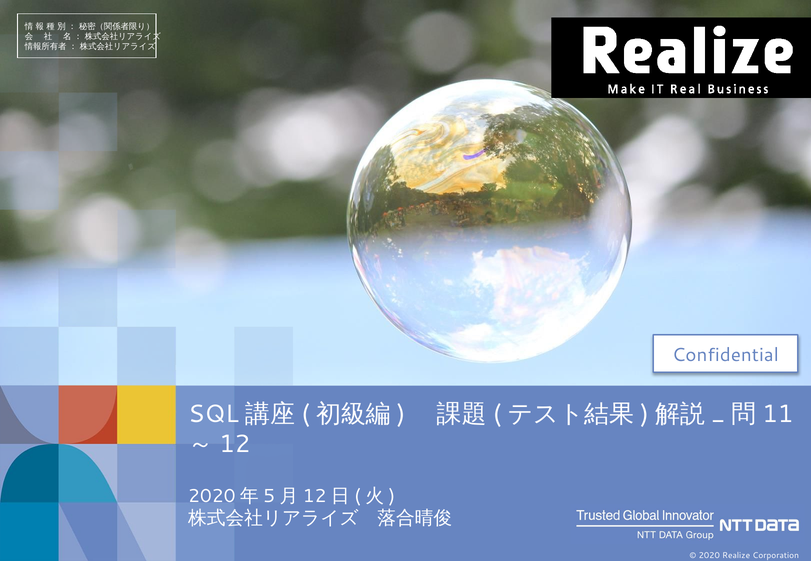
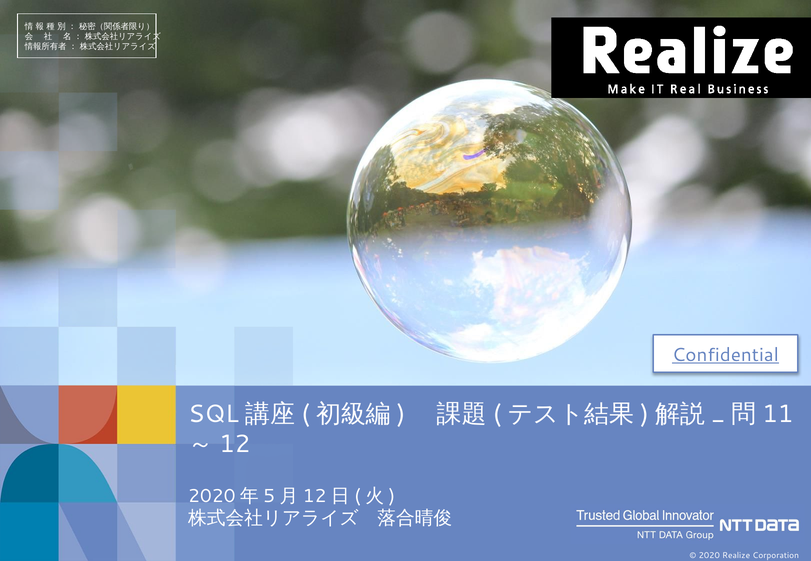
Confidential underline: none -> present
